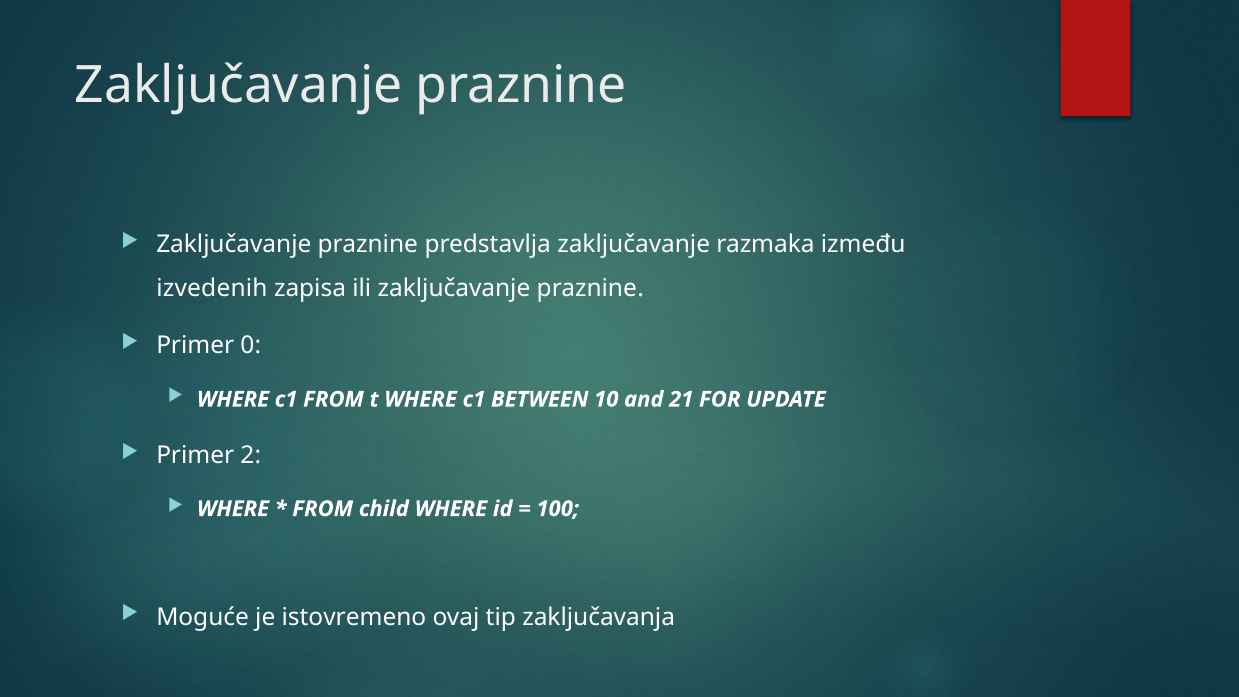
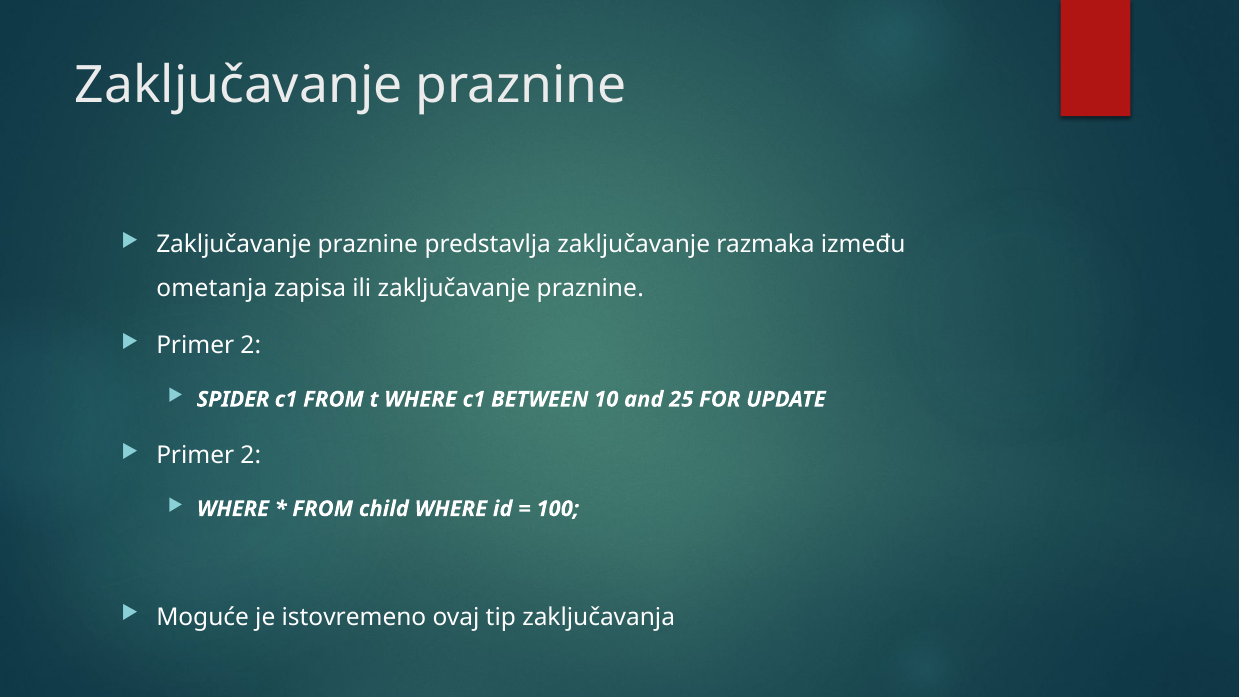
izvedenih: izvedenih -> ometanja
0 at (251, 346): 0 -> 2
WHERE at (233, 399): WHERE -> SPIDER
21: 21 -> 25
